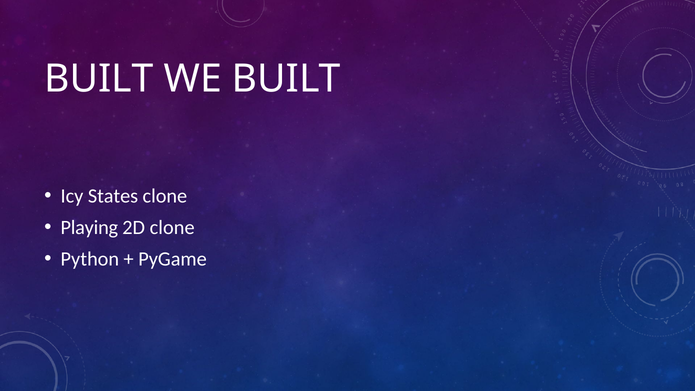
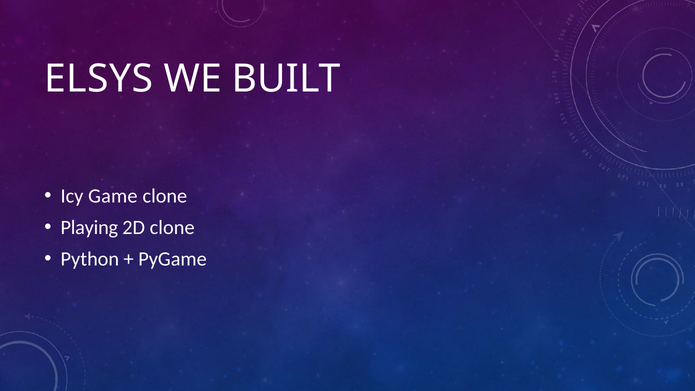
BUILT at (99, 79): BUILT -> ELSYS
States: States -> Game
